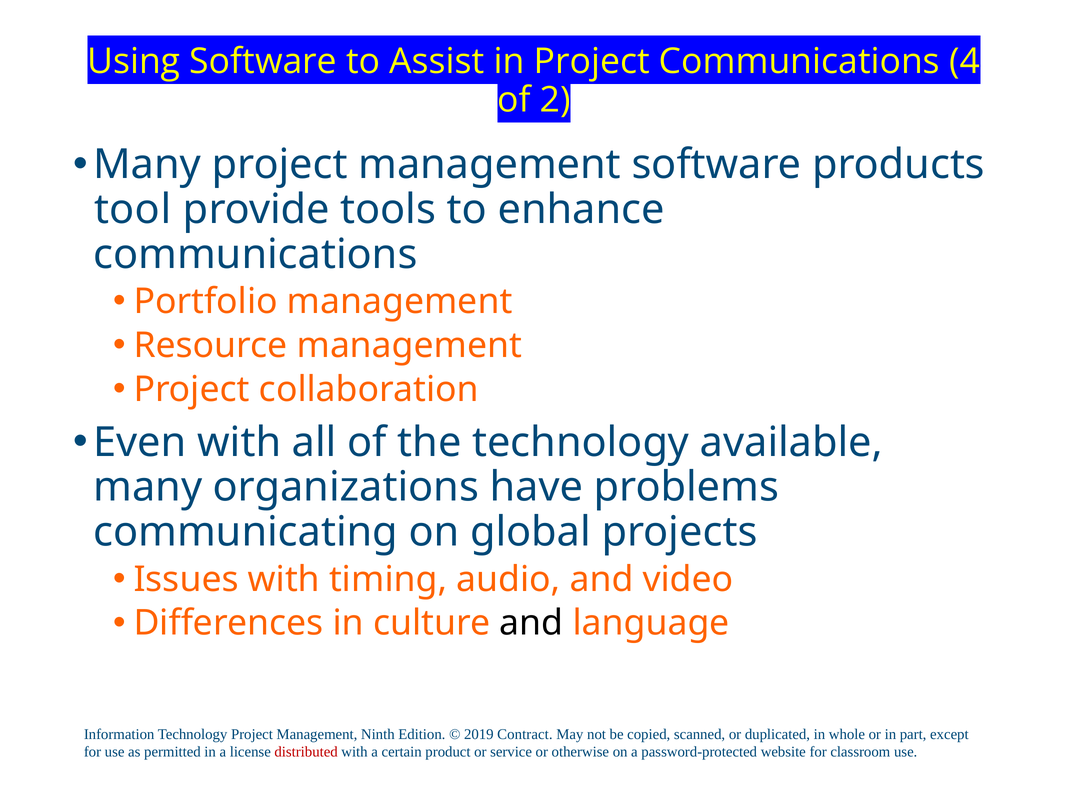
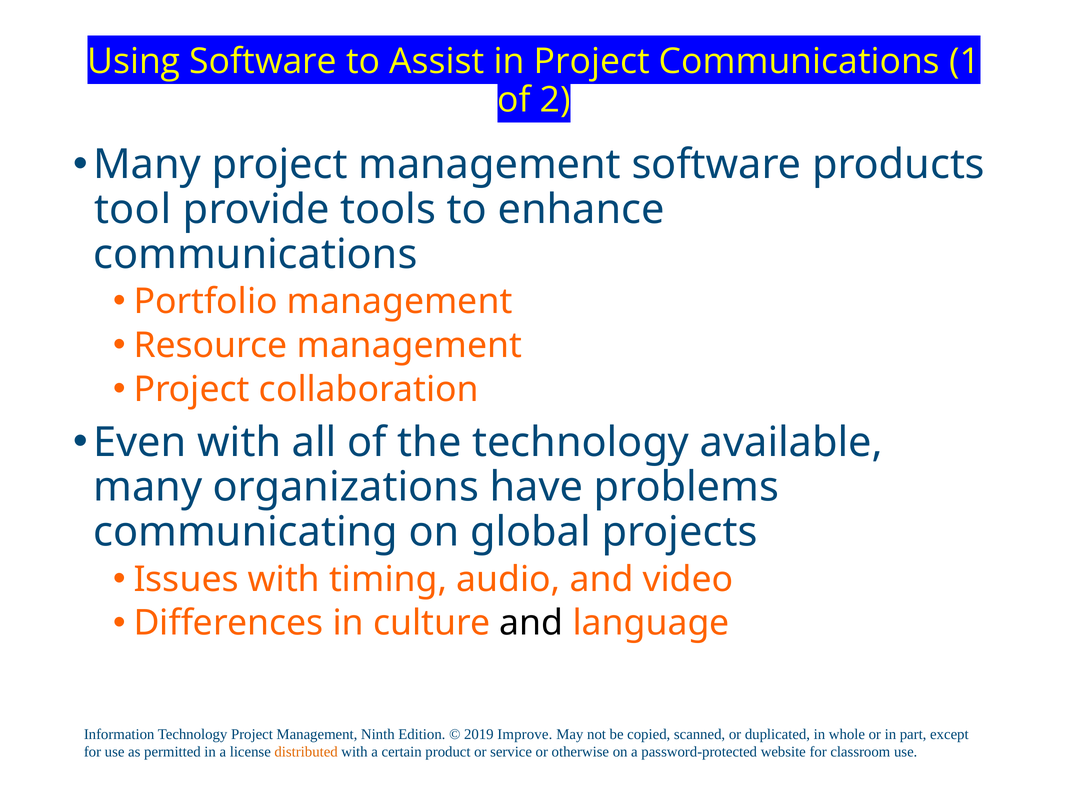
4: 4 -> 1
Contract: Contract -> Improve
distributed colour: red -> orange
